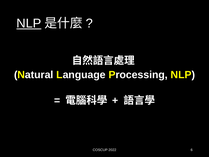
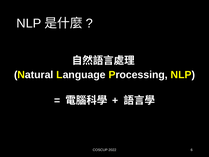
NLP at (29, 23) underline: present -> none
